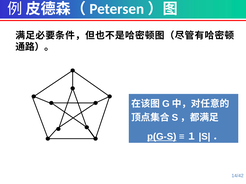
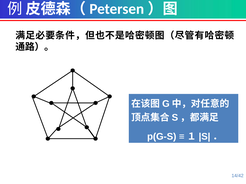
p(G-S underline: present -> none
